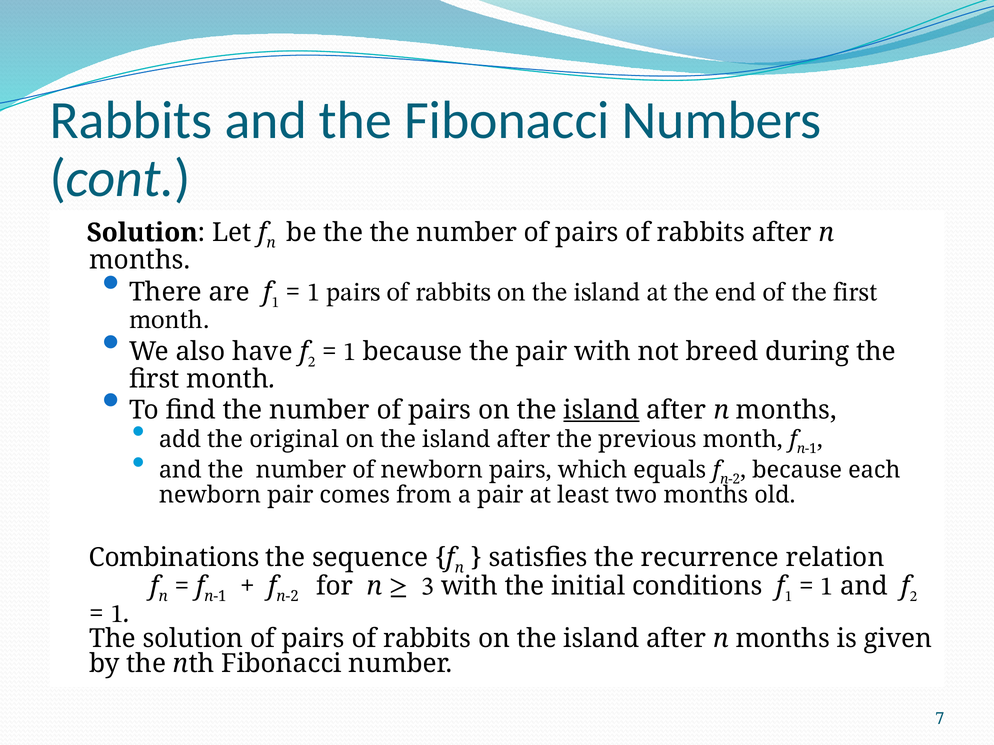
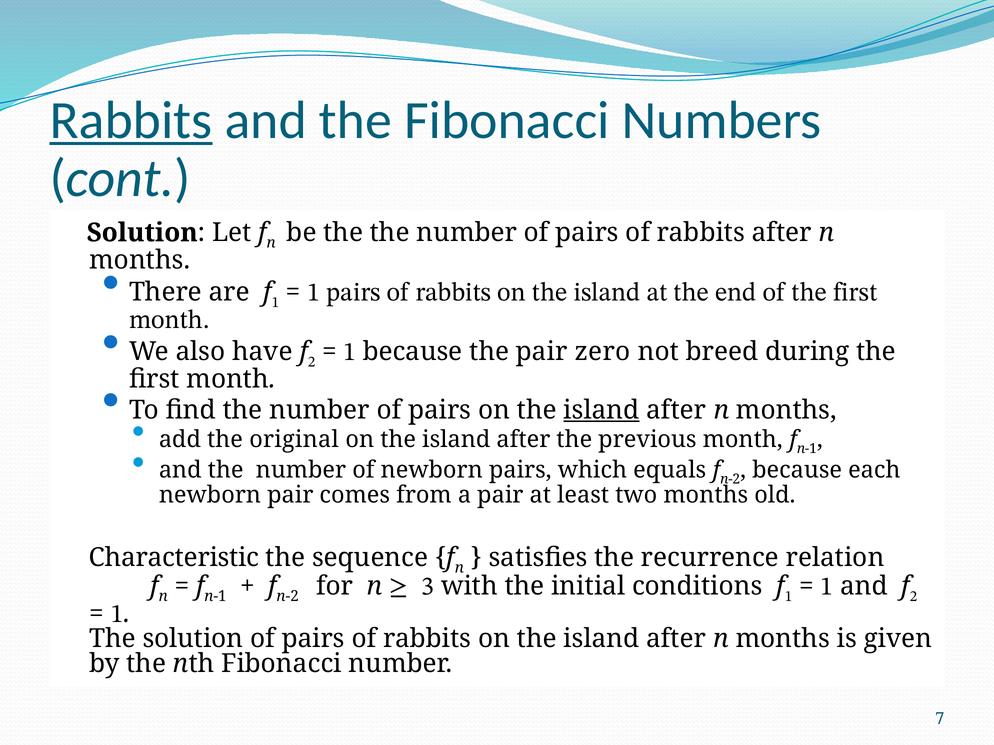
Rabbits at (131, 121) underline: none -> present
pair with: with -> zero
Combinations: Combinations -> Characteristic
